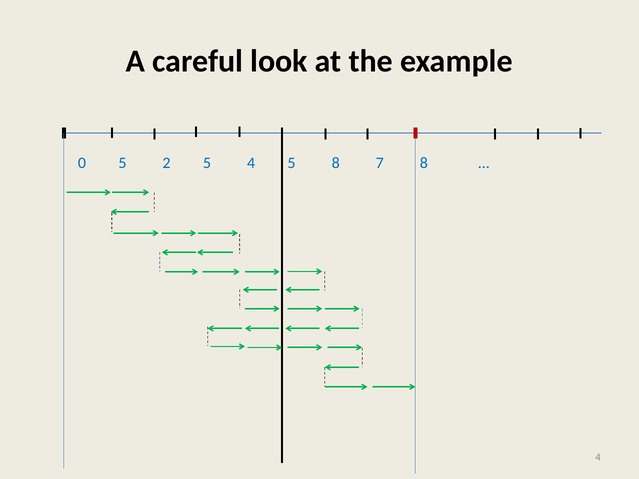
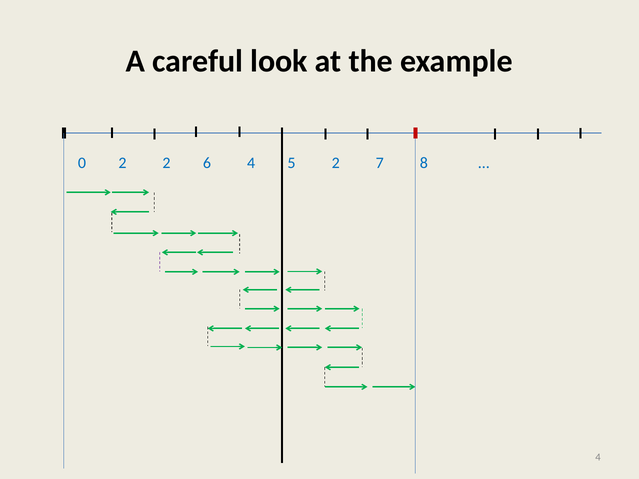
0 5: 5 -> 2
2 5: 5 -> 6
5 8: 8 -> 2
